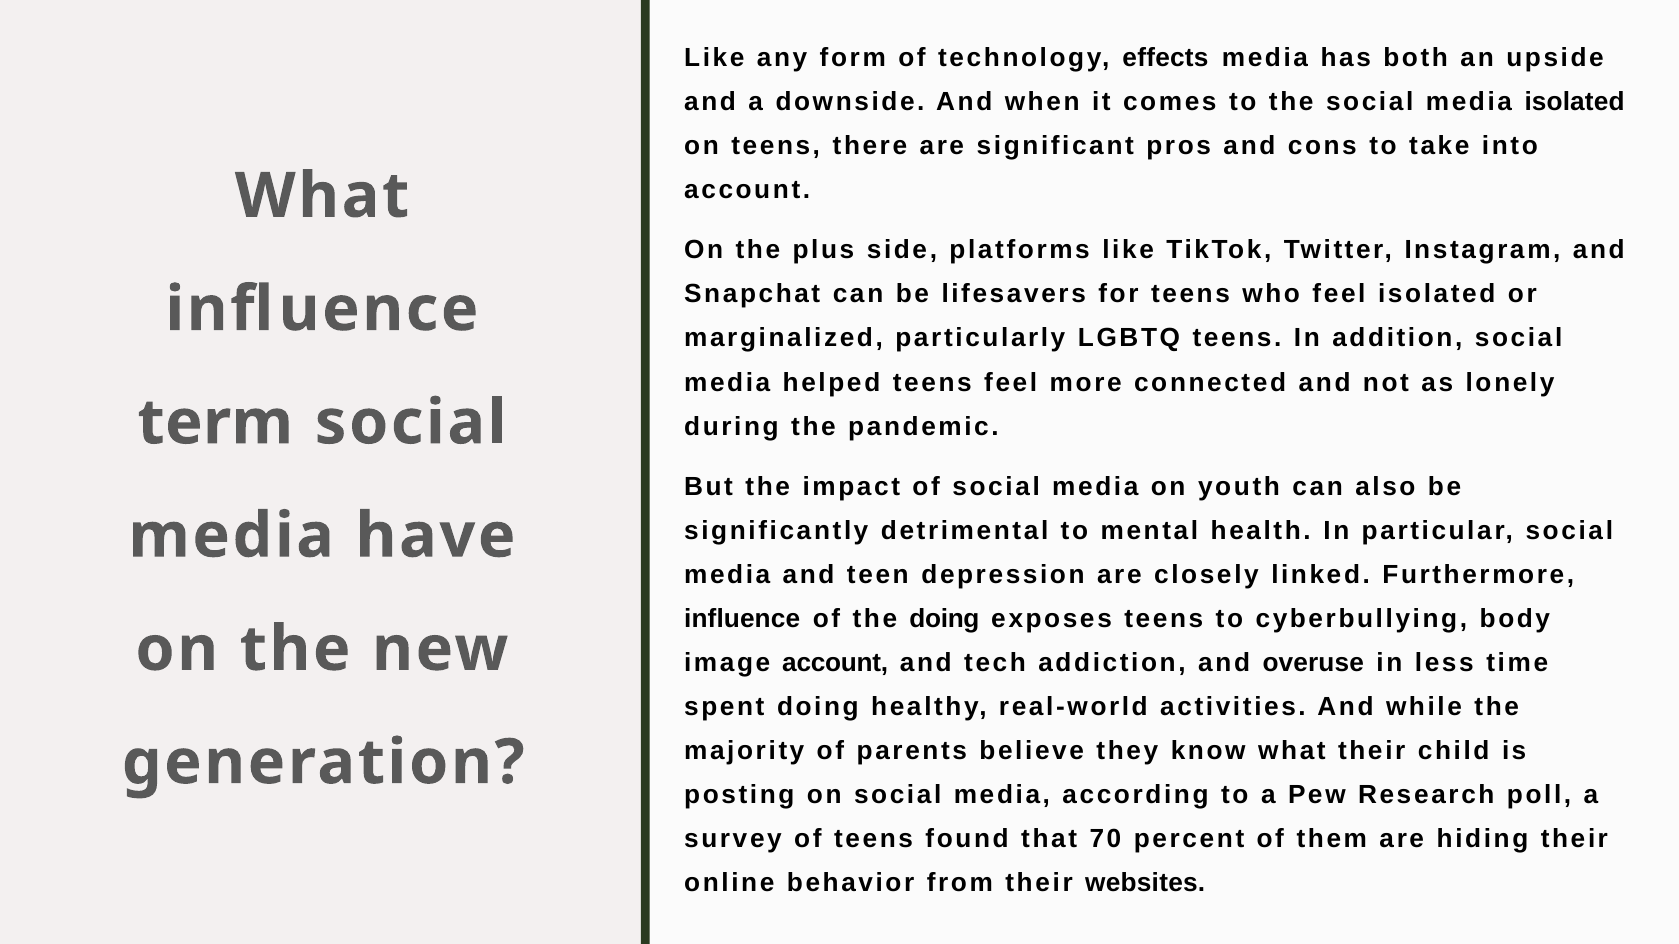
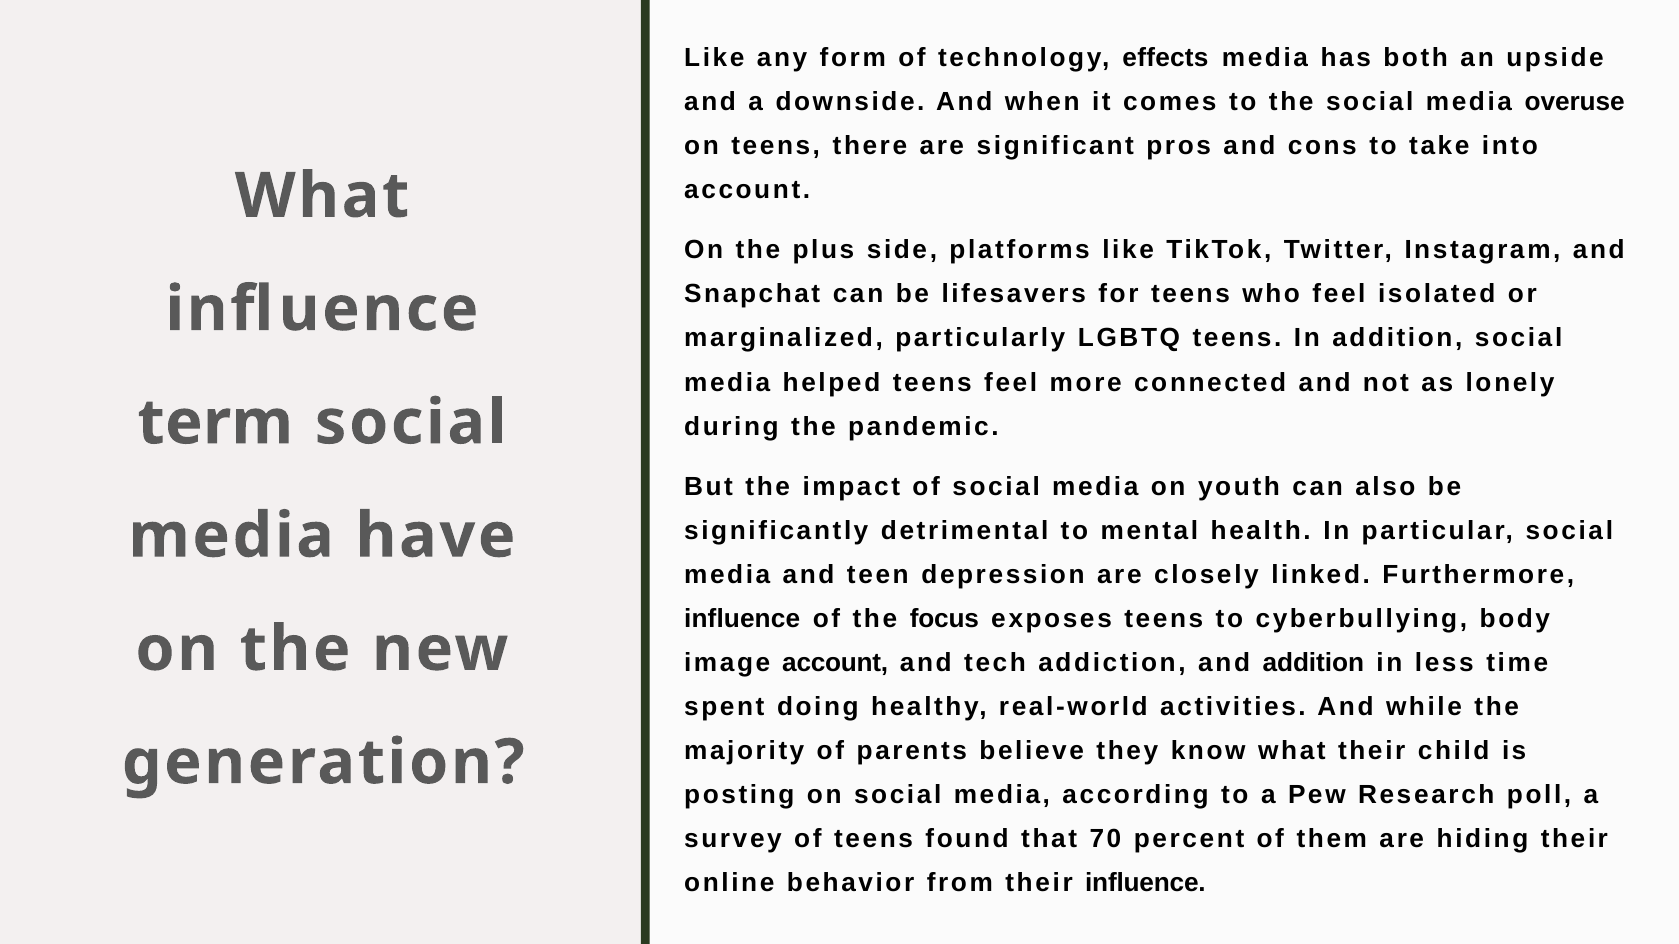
media isolated: isolated -> overuse
the doing: doing -> focus
and overuse: overuse -> addition
their websites: websites -> influence
